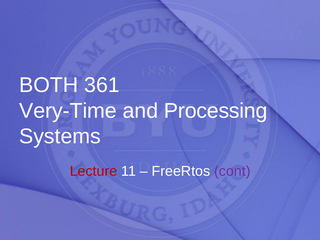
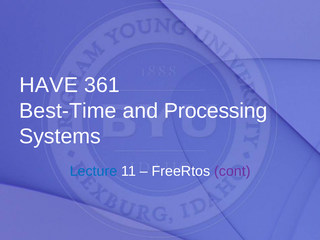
BOTH: BOTH -> HAVE
Very-Time: Very-Time -> Best-Time
Lecture colour: red -> blue
